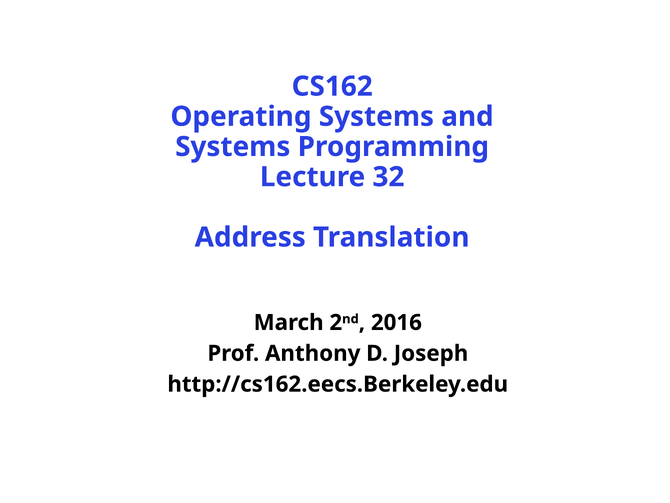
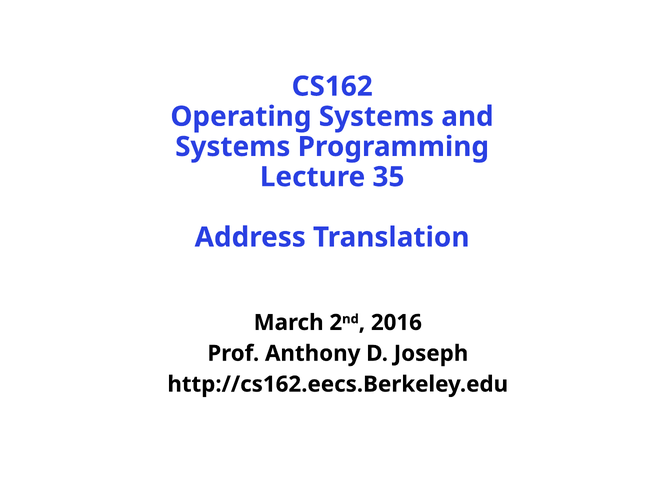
32: 32 -> 35
